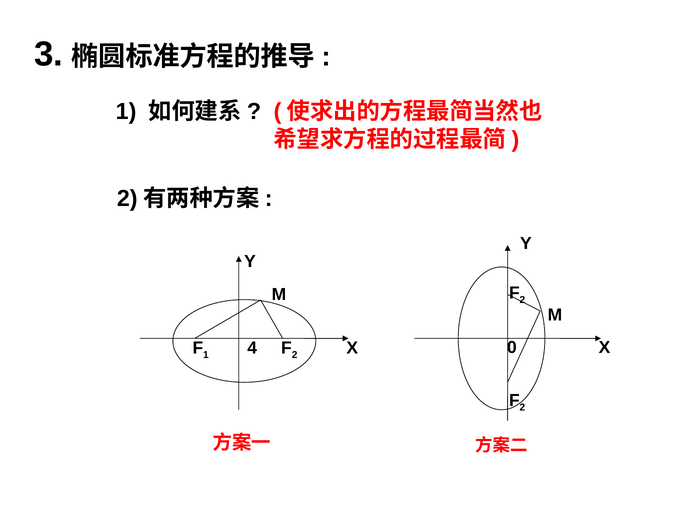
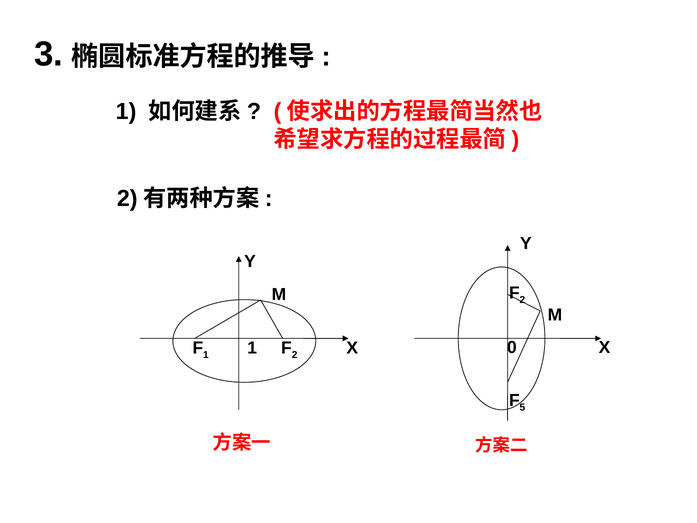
1 4: 4 -> 1
2 at (522, 407): 2 -> 5
